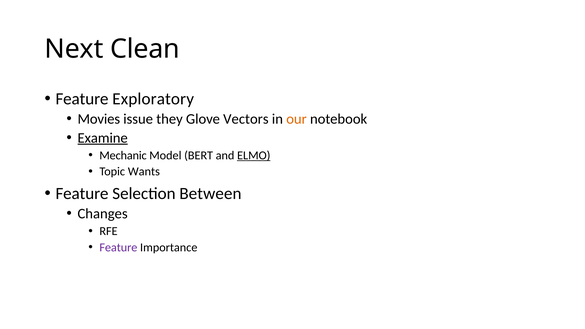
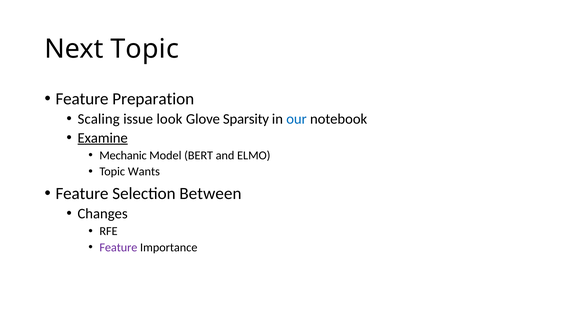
Next Clean: Clean -> Topic
Exploratory: Exploratory -> Preparation
Movies: Movies -> Scaling
they: they -> look
Vectors: Vectors -> Sparsity
our colour: orange -> blue
ELMO underline: present -> none
